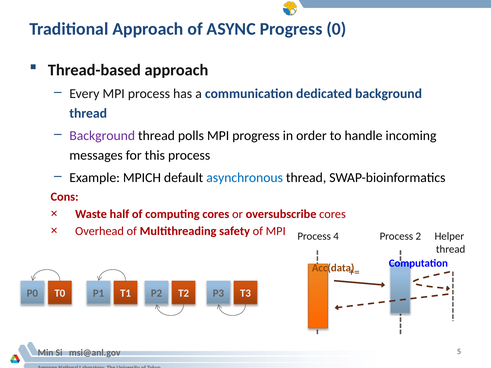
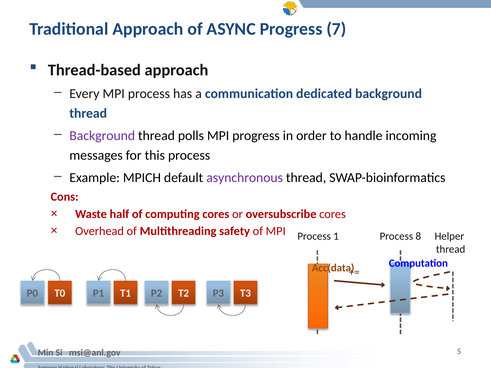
0: 0 -> 7
asynchronous colour: blue -> purple
4: 4 -> 1
2: 2 -> 8
